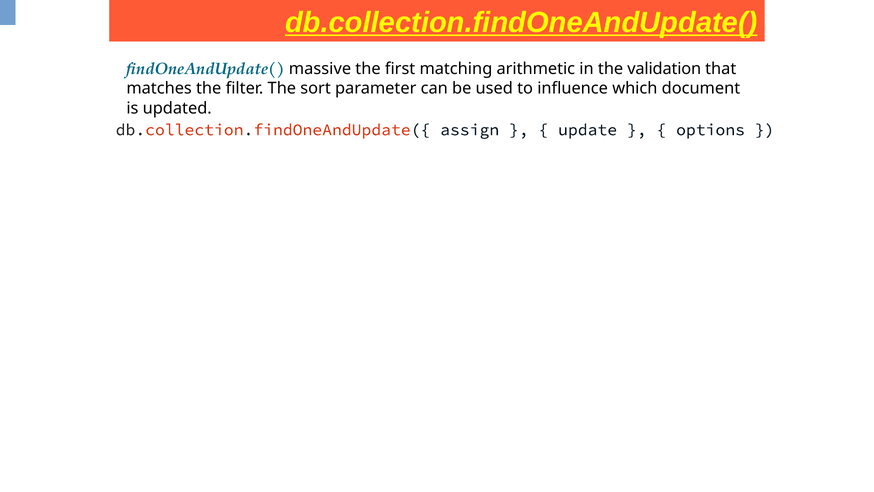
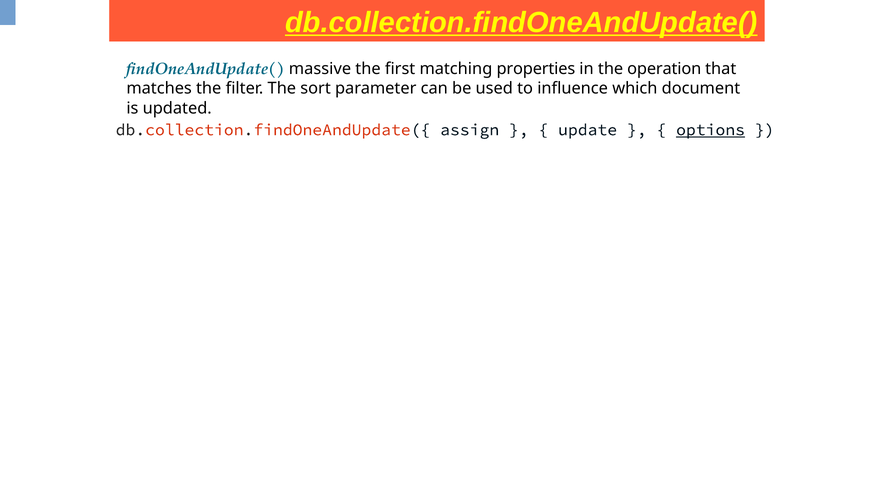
arithmetic: arithmetic -> properties
validation: validation -> operation
options underline: none -> present
